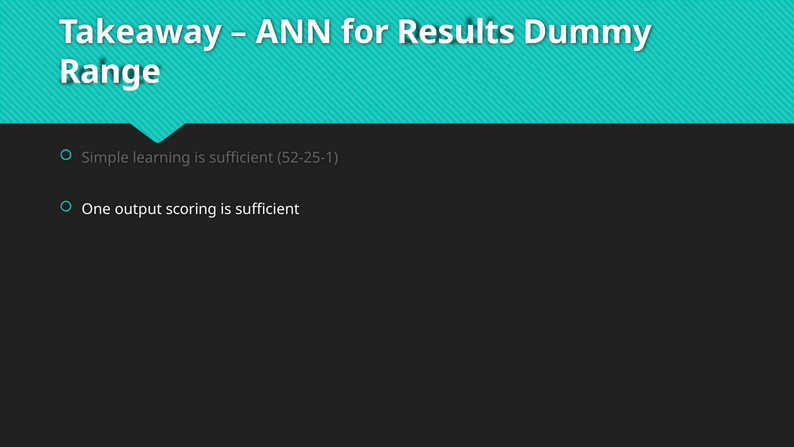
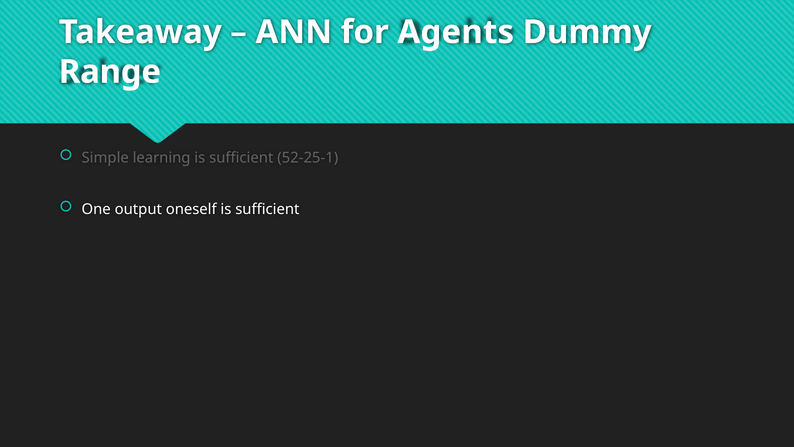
Results: Results -> Agents
scoring: scoring -> oneself
